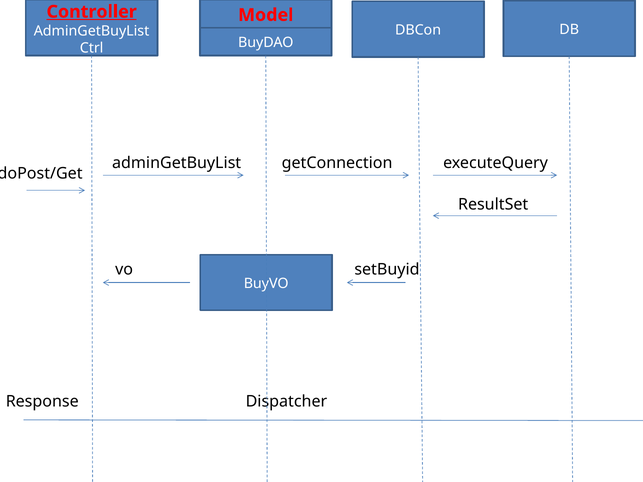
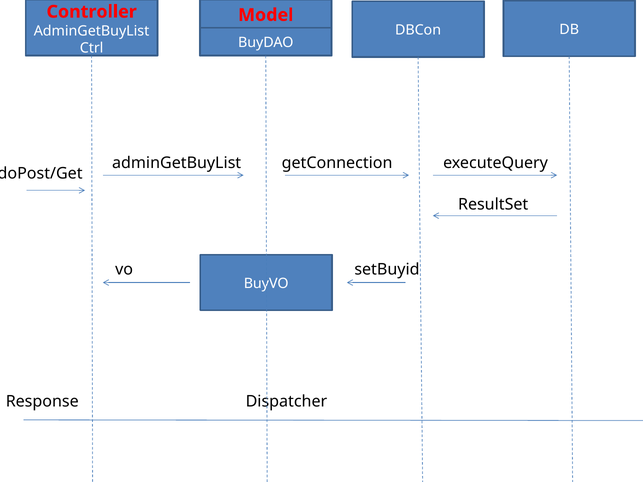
Controller underline: present -> none
